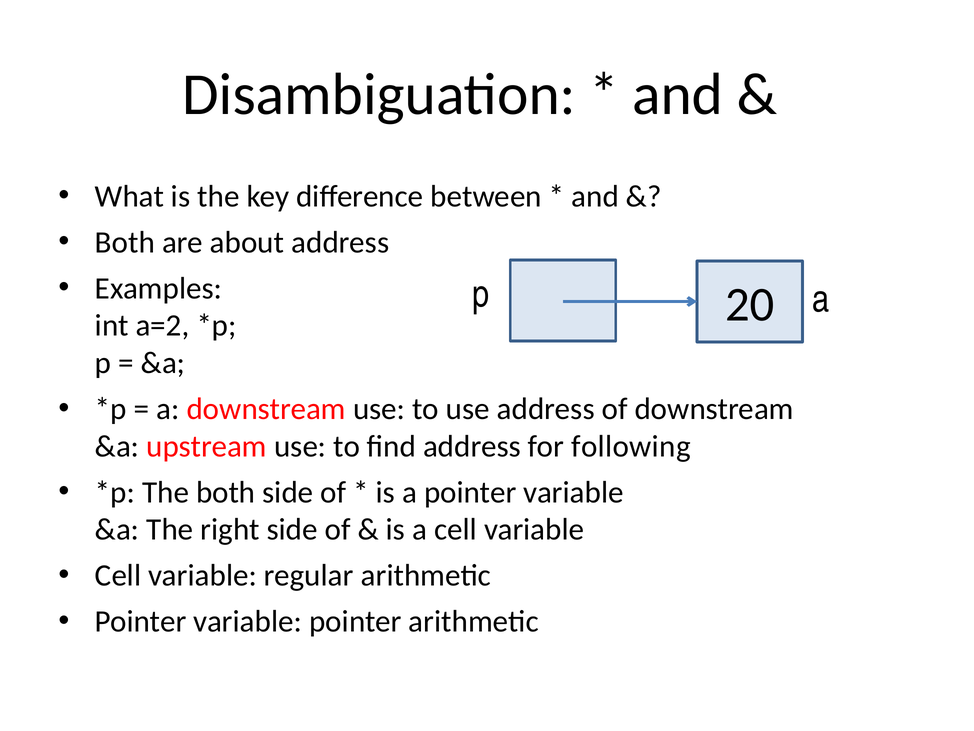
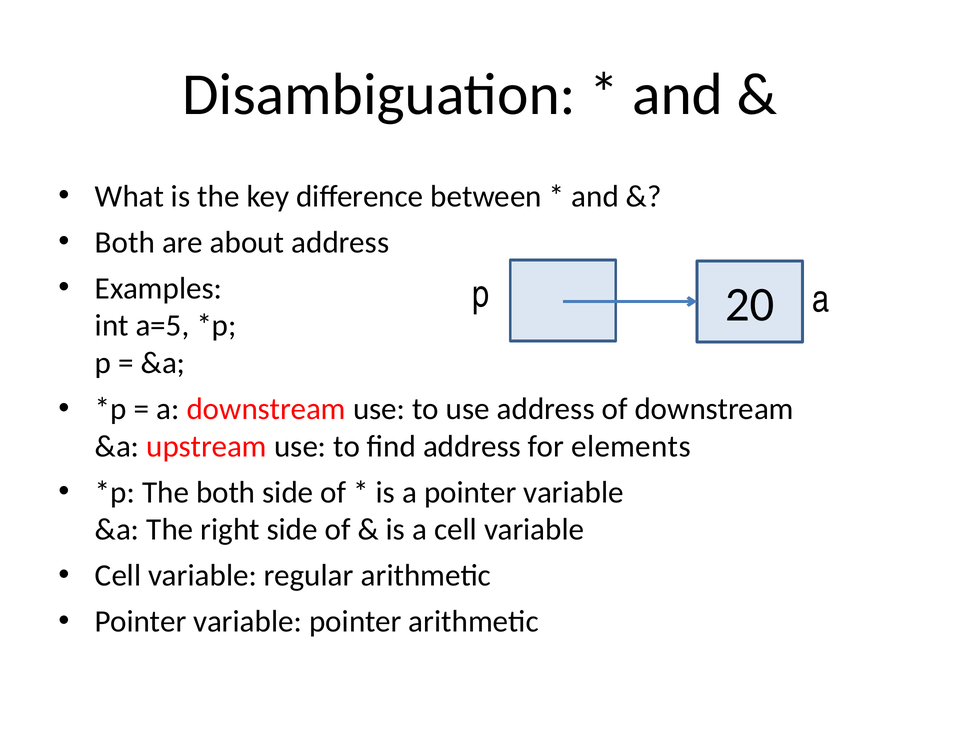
a=2: a=2 -> a=5
following: following -> elements
